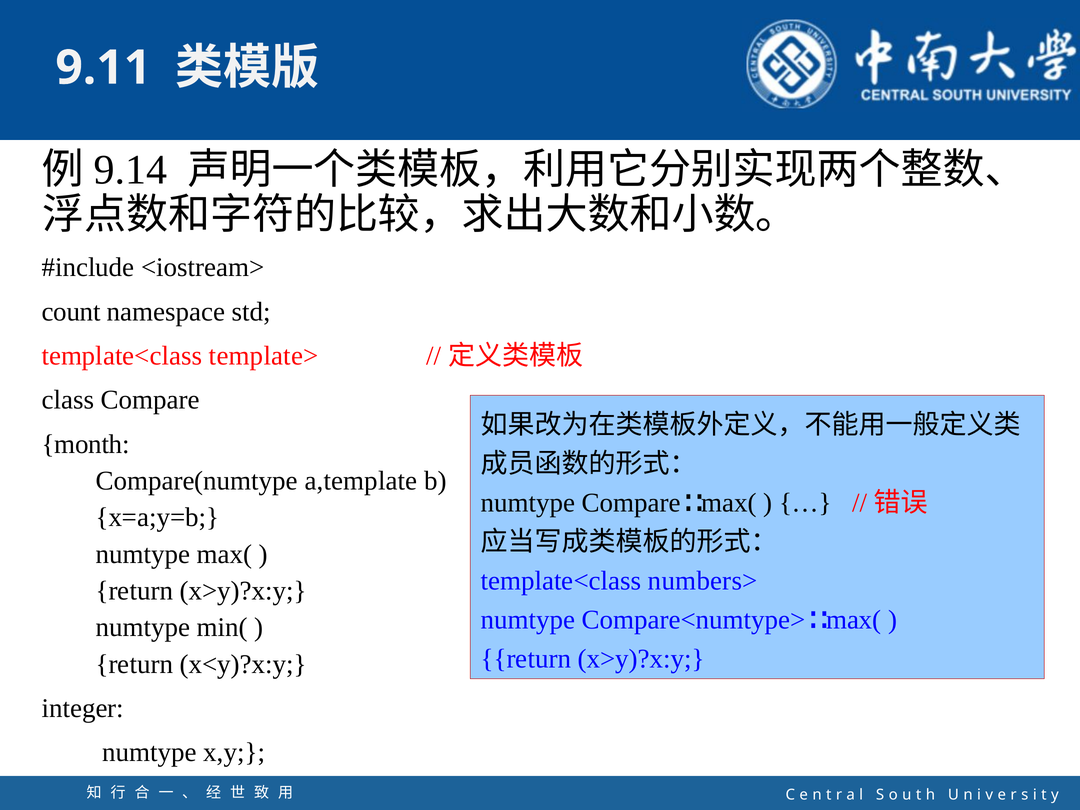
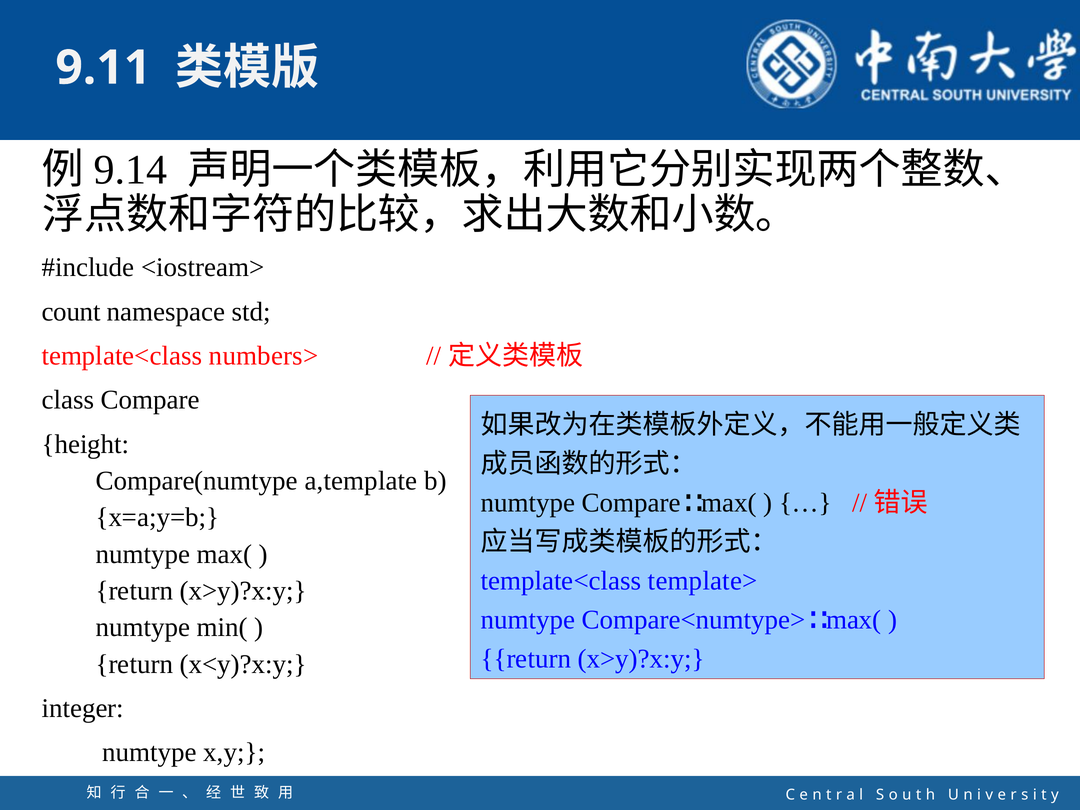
template>: template> -> numbers>
month: month -> height
numbers>: numbers> -> template>
